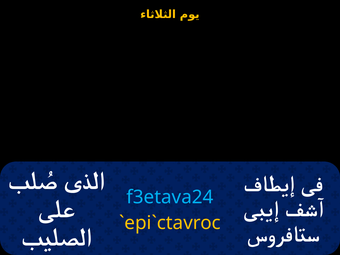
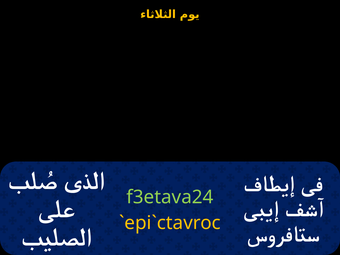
f3etava24 colour: light blue -> light green
